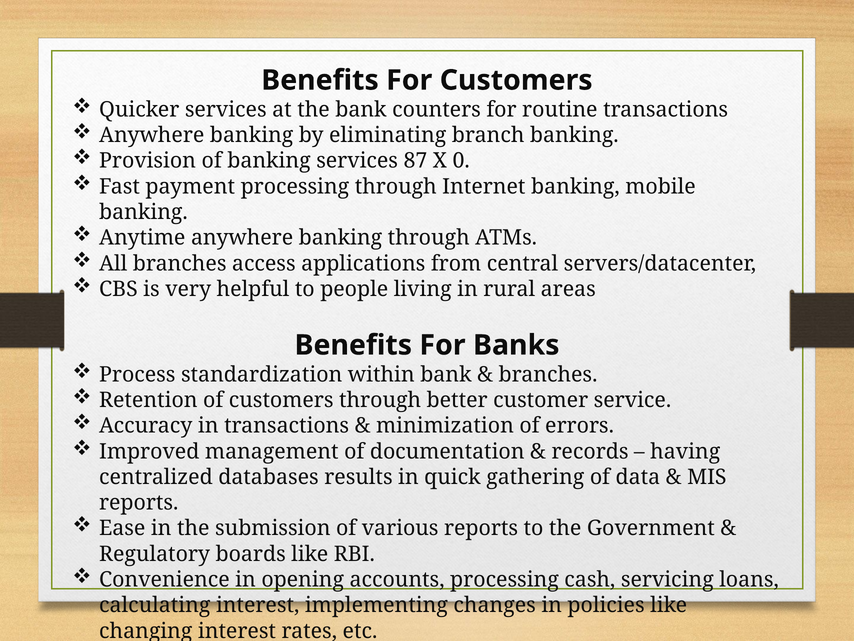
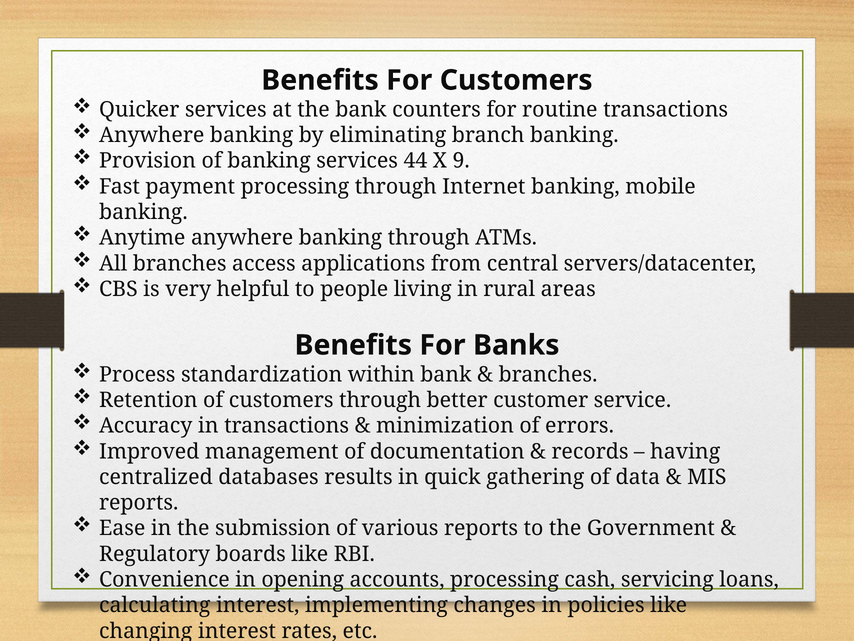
87: 87 -> 44
0: 0 -> 9
